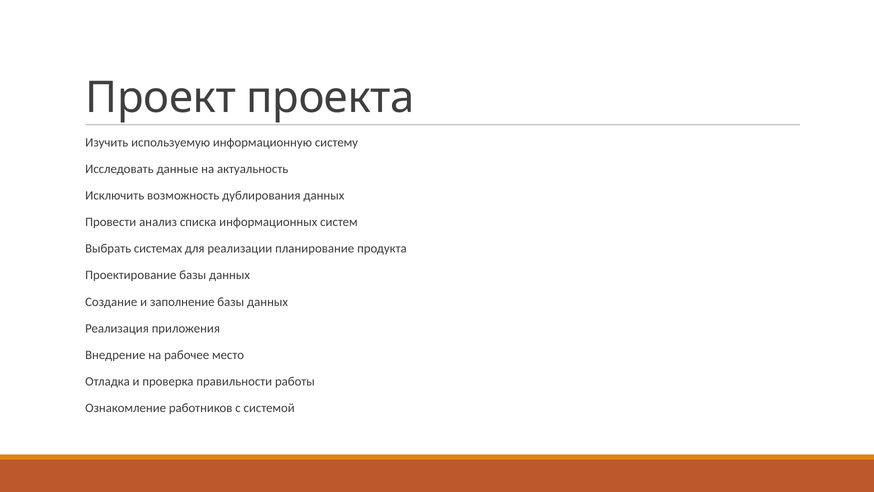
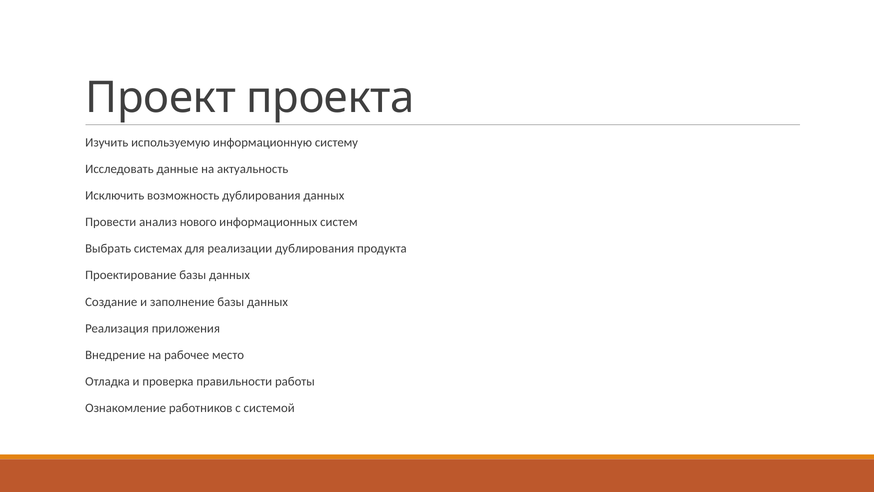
списка: списка -> нового
реализации планирование: планирование -> дублирования
